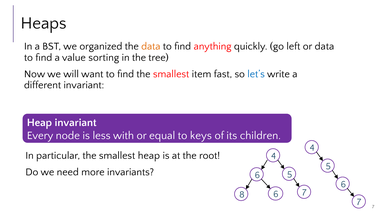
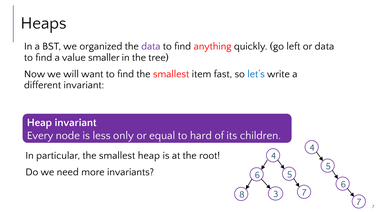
data at (151, 46) colour: orange -> purple
sorting: sorting -> smaller
with: with -> only
keys: keys -> hard
8 6: 6 -> 3
